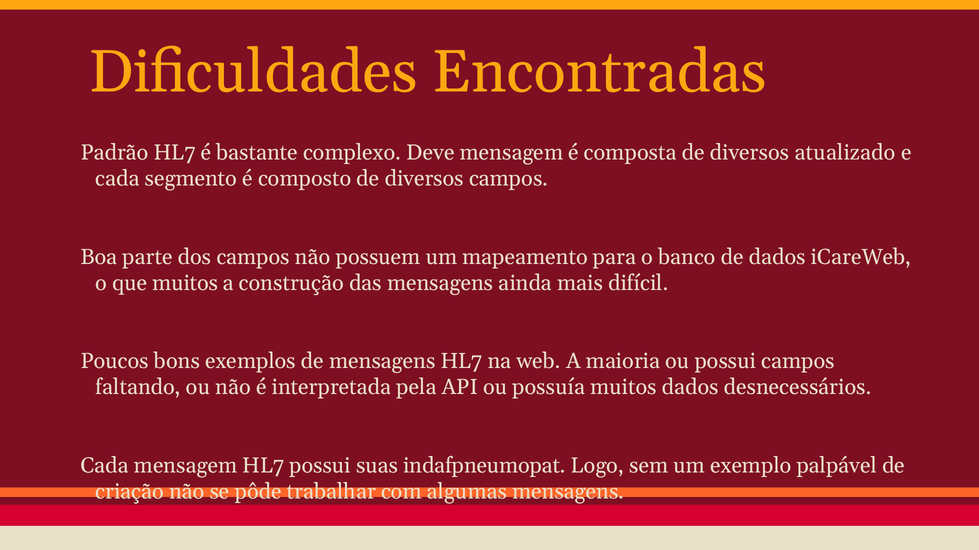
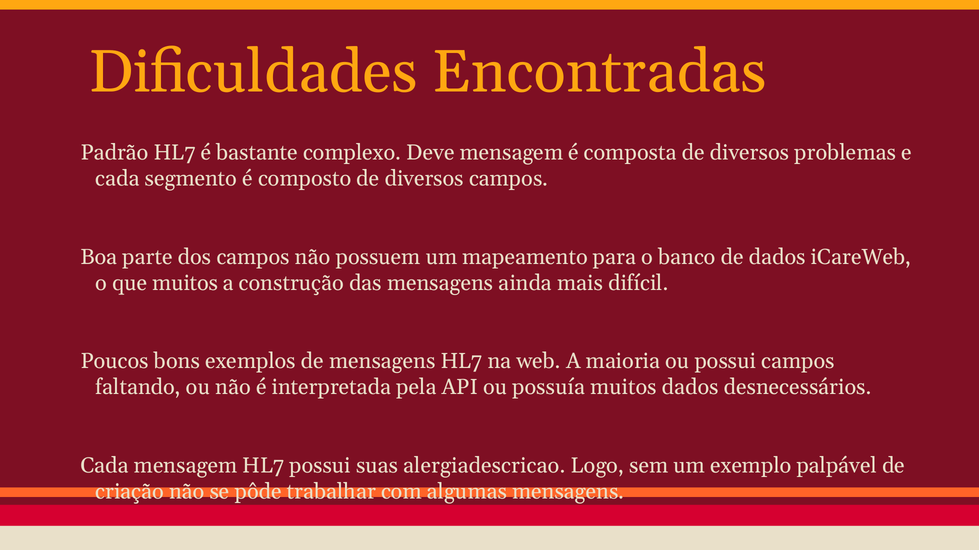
atualizado: atualizado -> problemas
indafpneumopat: indafpneumopat -> alergiadescricao
